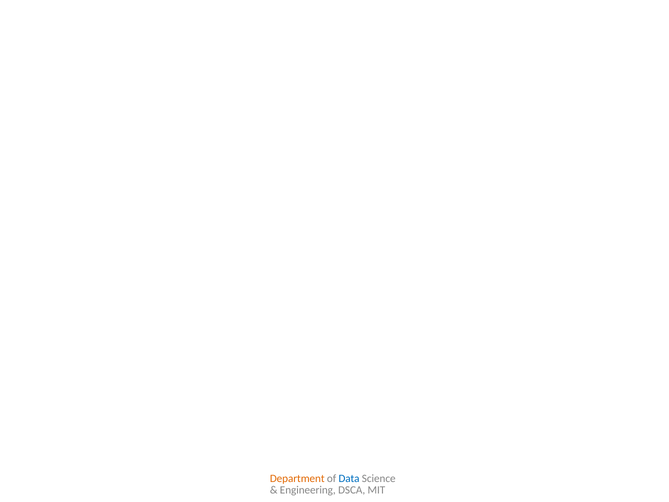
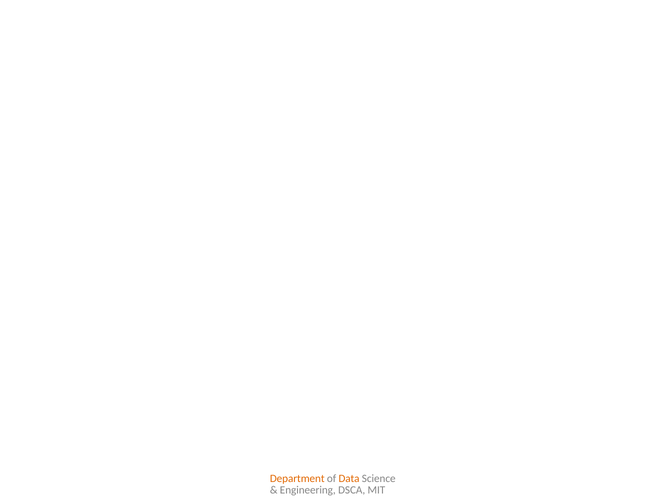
Data colour: blue -> orange
